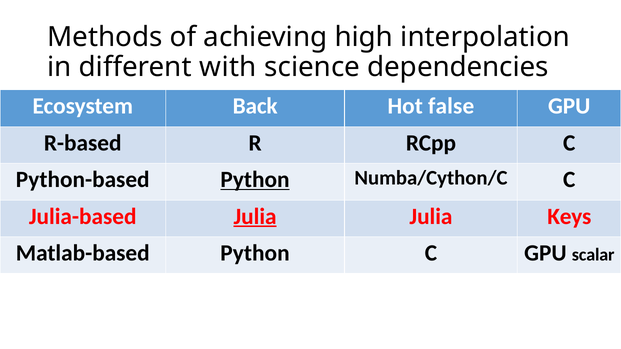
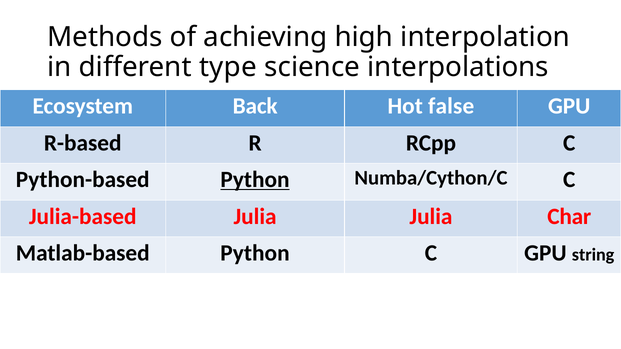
with: with -> type
dependencies: dependencies -> interpolations
Julia at (255, 217) underline: present -> none
Keys: Keys -> Char
scalar: scalar -> string
